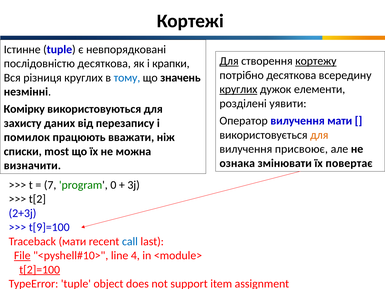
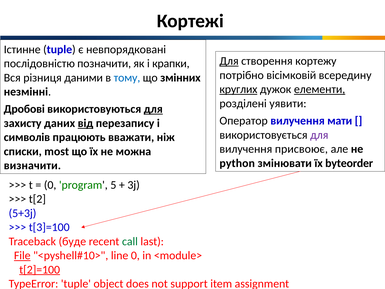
кортежу underline: present -> none
послідовністю десяткова: десяткова -> позначити
потрібно десяткова: десяткова -> вісімковій
різниця круглих: круглих -> даними
значень: значень -> змінних
елементи underline: none -> present
Комірку: Комірку -> Дробові
для at (153, 109) underline: none -> present
від underline: none -> present
для at (319, 135) colour: orange -> purple
помилок: помилок -> символів
ознака at (237, 163): ознака -> python
повертає: повертає -> byteorder
7 at (50, 185): 7 -> 0
0: 0 -> 5
2+3j: 2+3j -> 5+3j
t[9]=100: t[9]=100 -> t[3]=100
Traceback мати: мати -> буде
call colour: blue -> green
line 4: 4 -> 0
